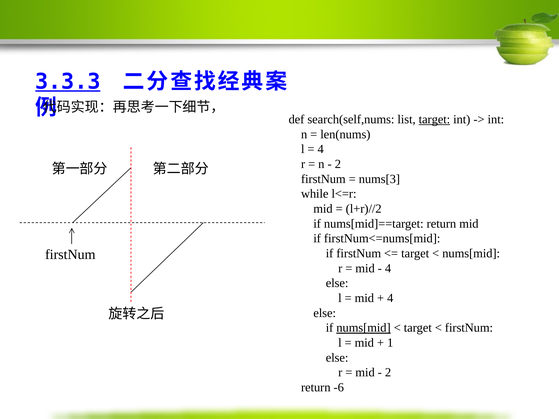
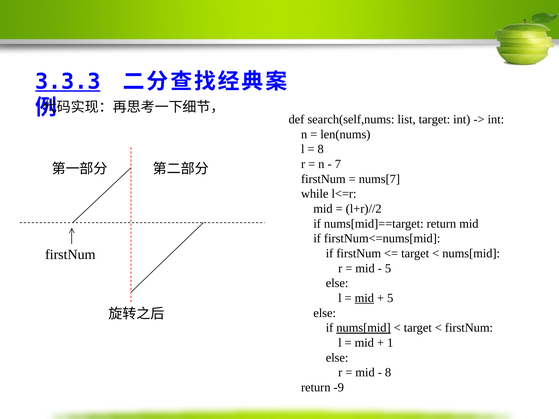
target at (434, 119) underline: present -> none
4 at (321, 149): 4 -> 8
2 at (338, 164): 2 -> 7
nums[3: nums[3 -> nums[7
4 at (388, 268): 4 -> 5
mid at (364, 298) underline: none -> present
4 at (390, 298): 4 -> 5
2 at (388, 373): 2 -> 8
-6: -6 -> -9
